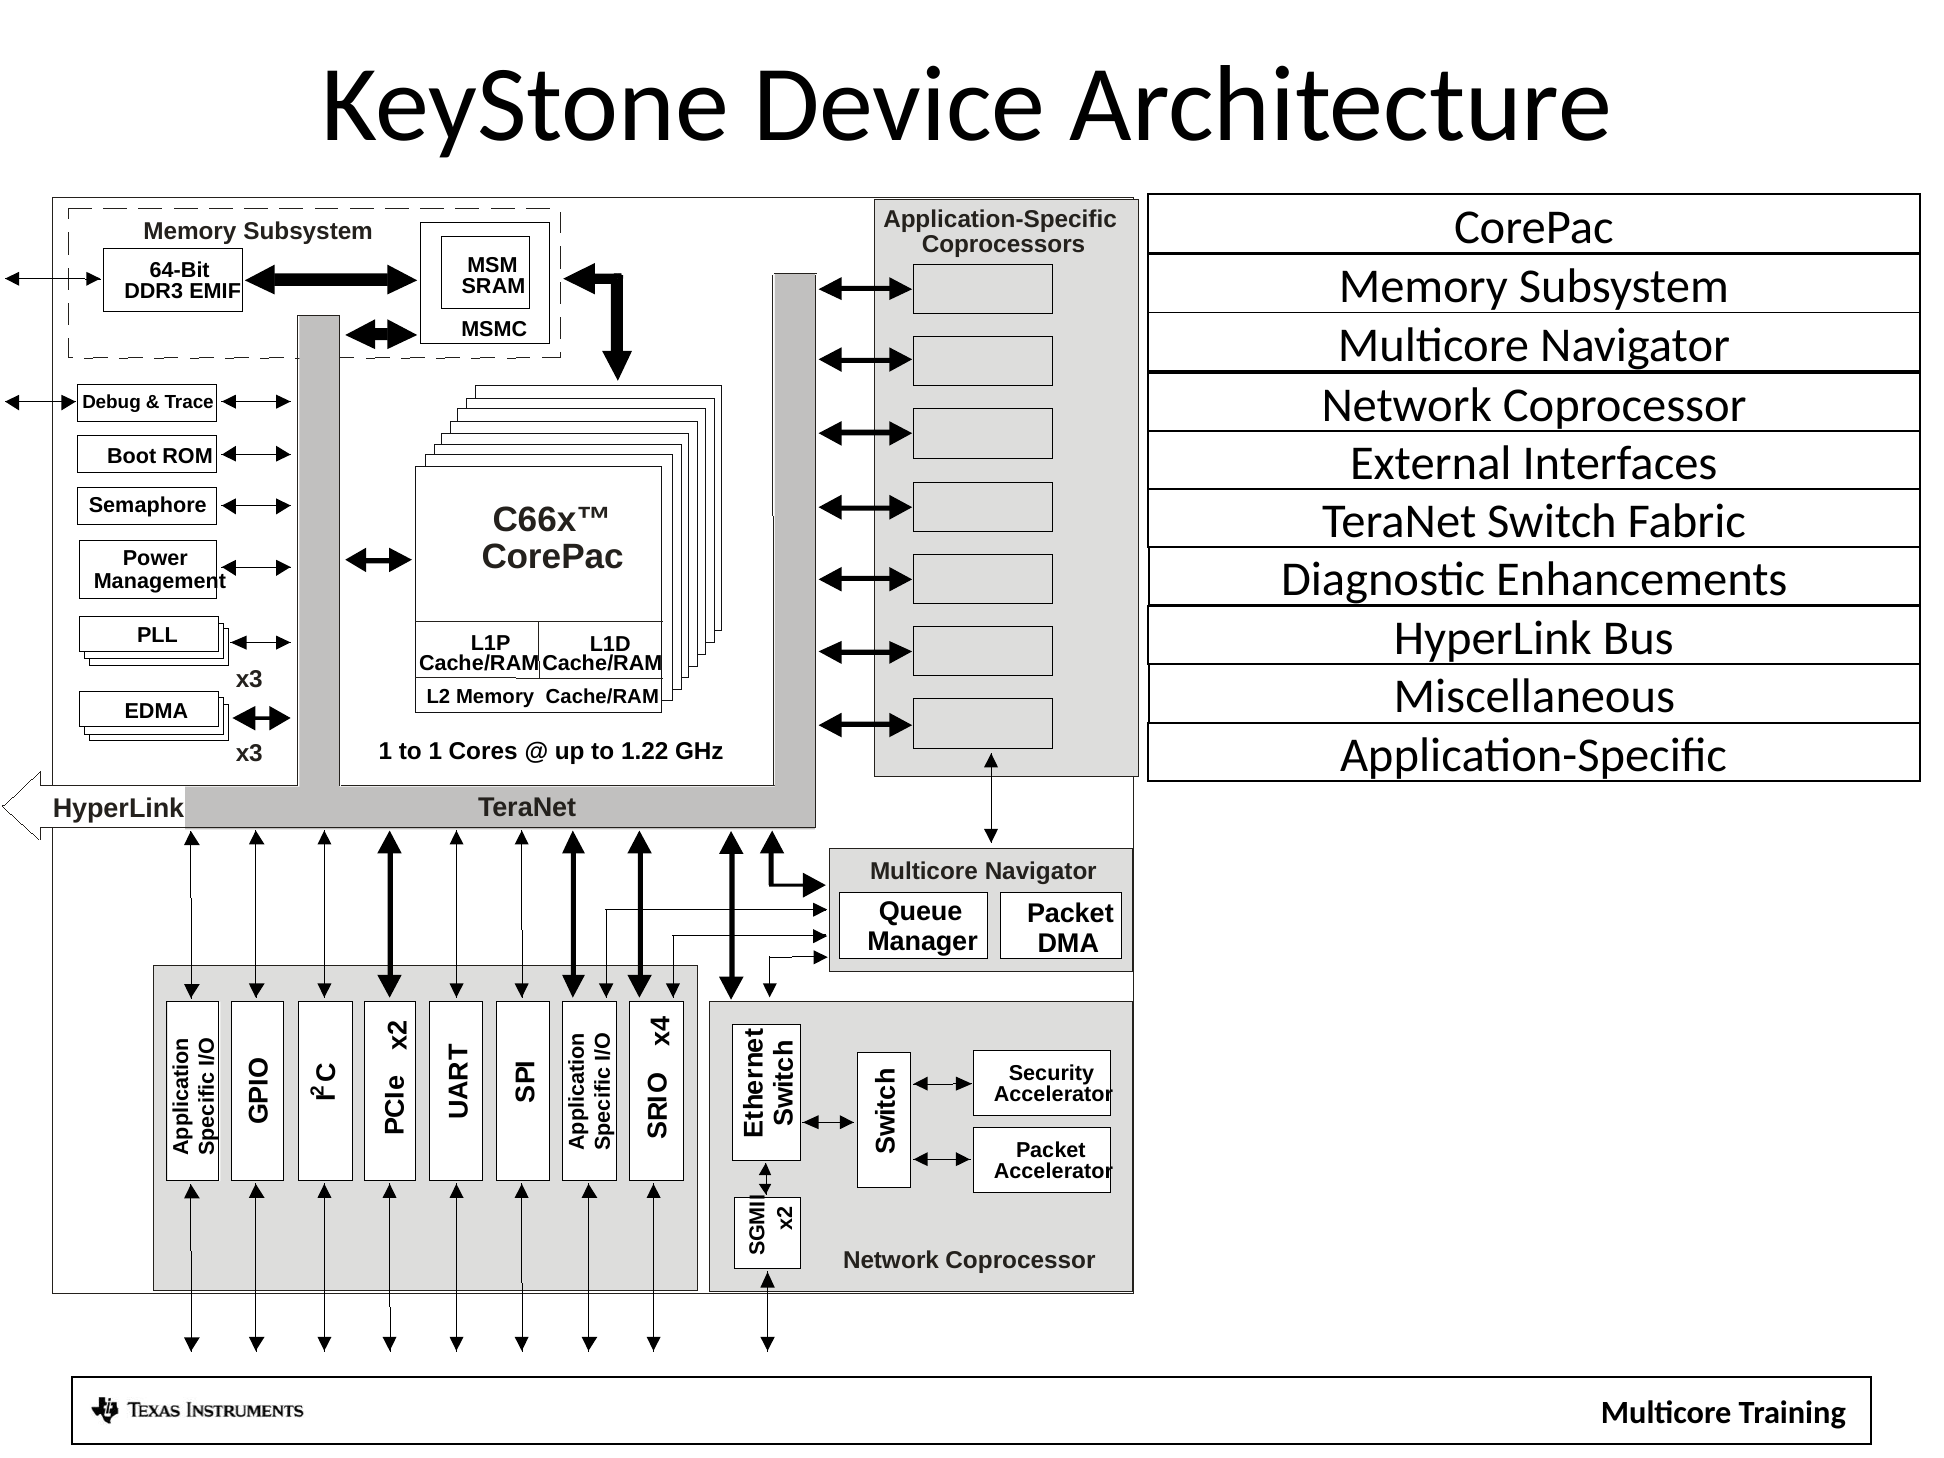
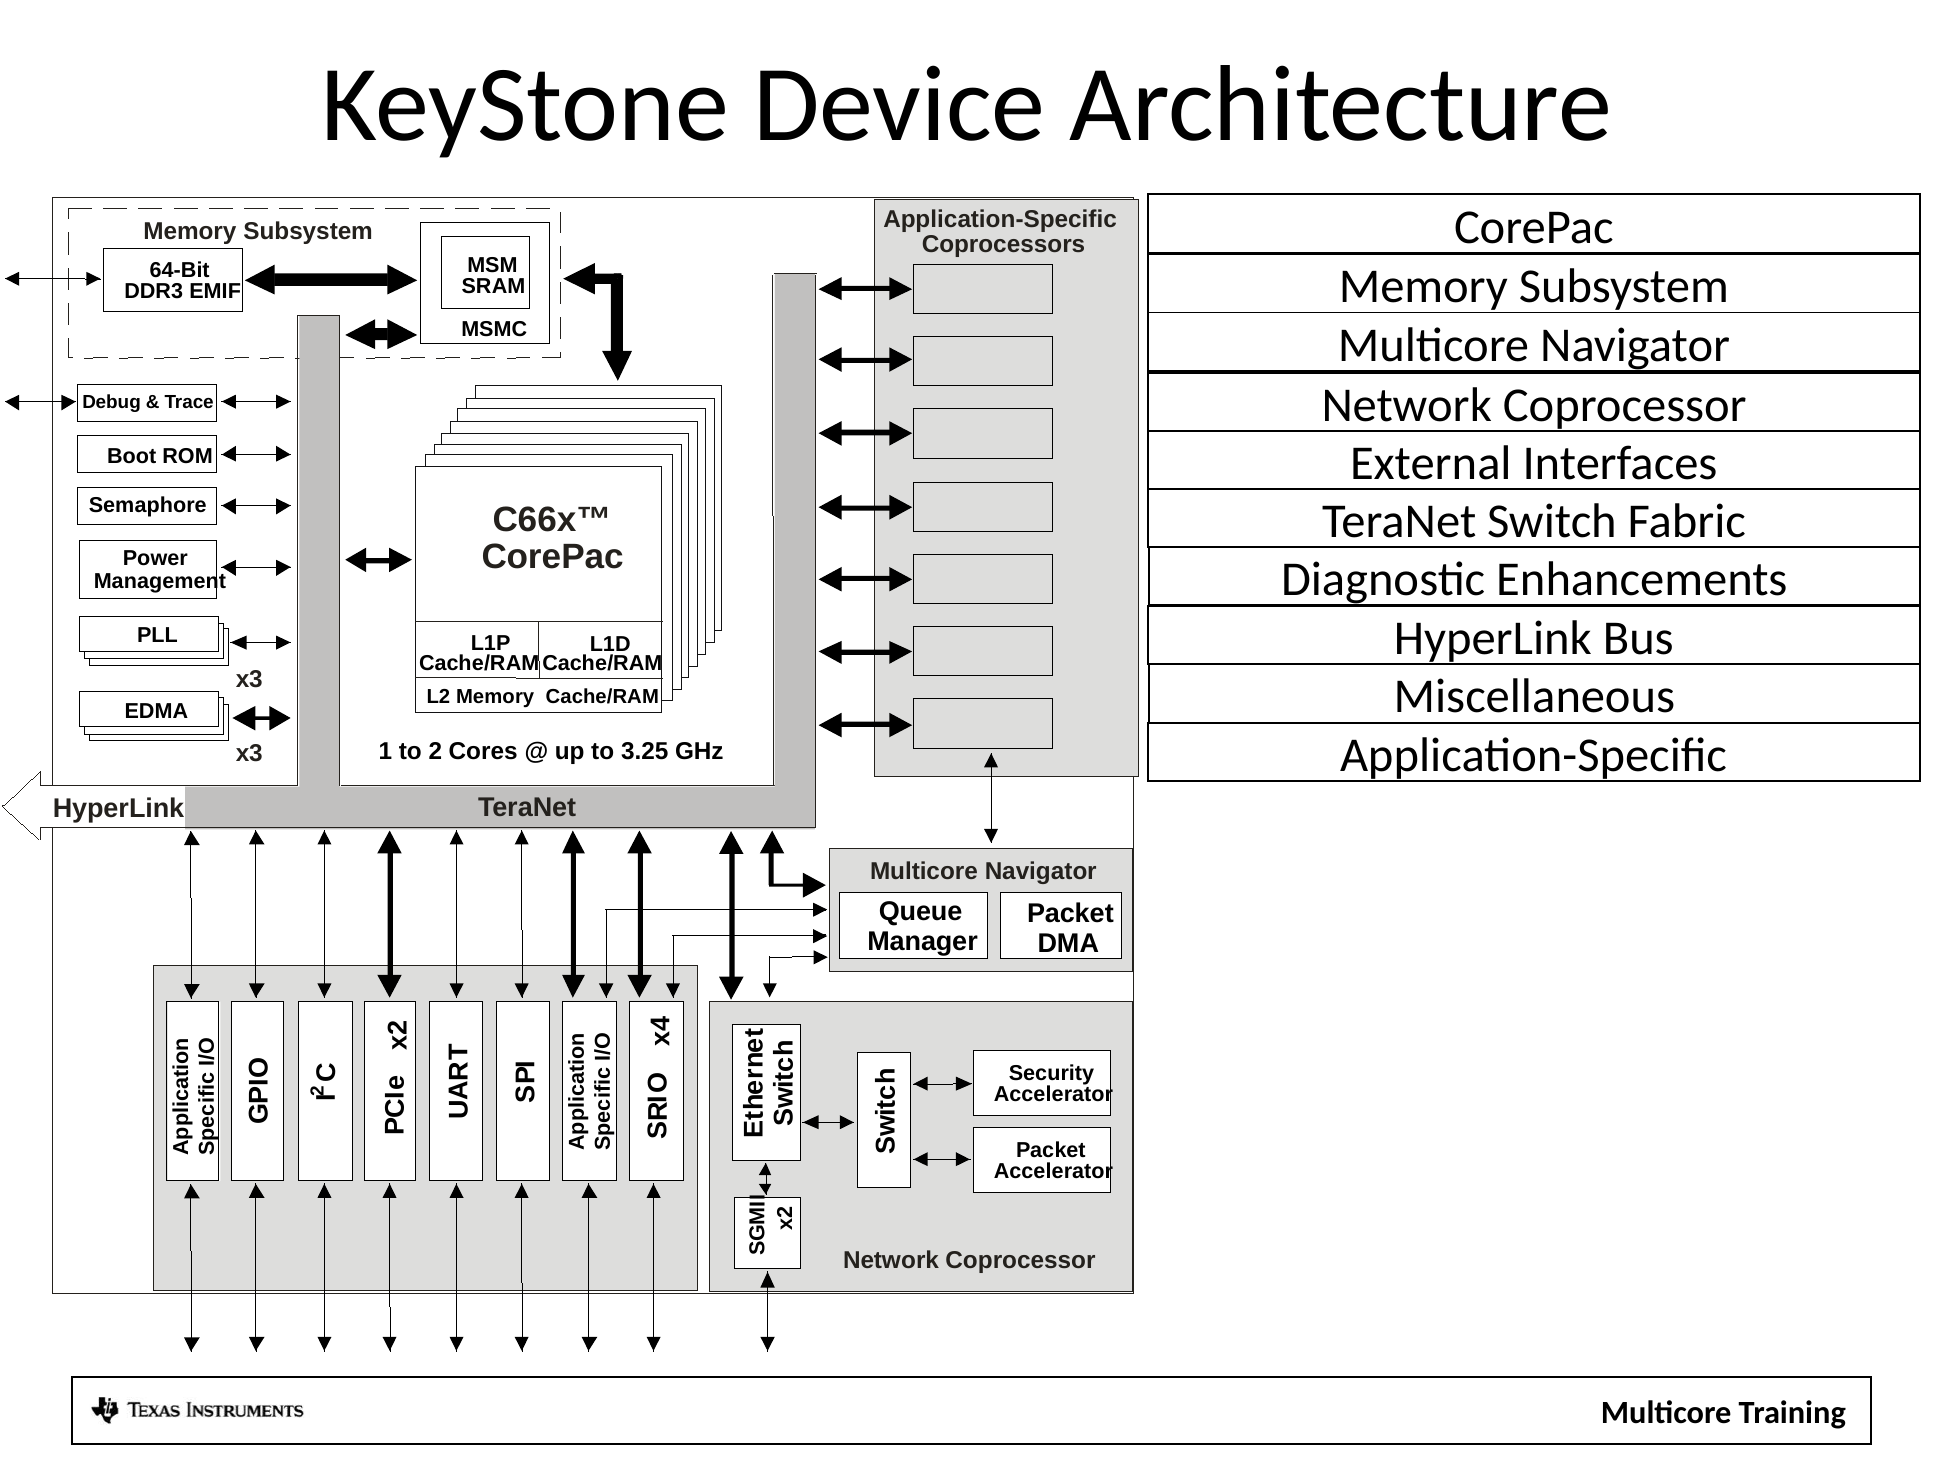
to 1: 1 -> 2
1.22: 1.22 -> 3.25
